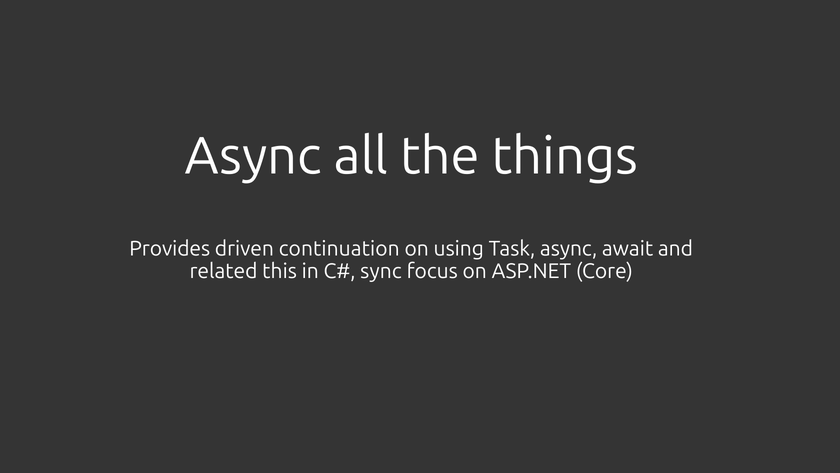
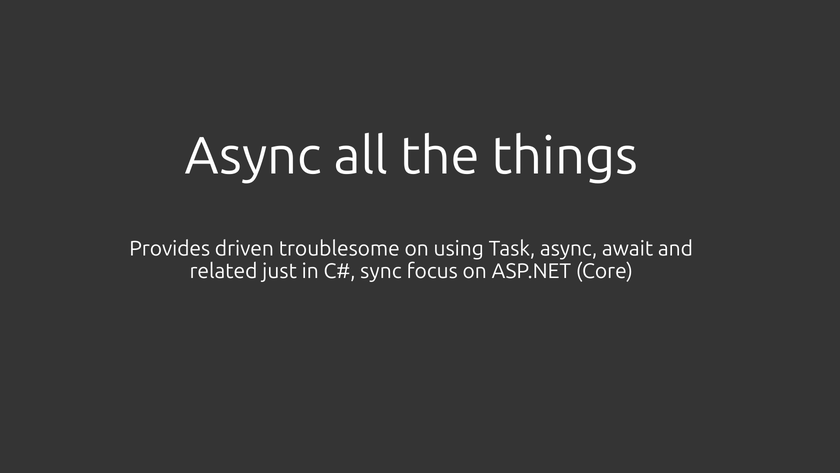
continuation: continuation -> troublesome
this: this -> just
